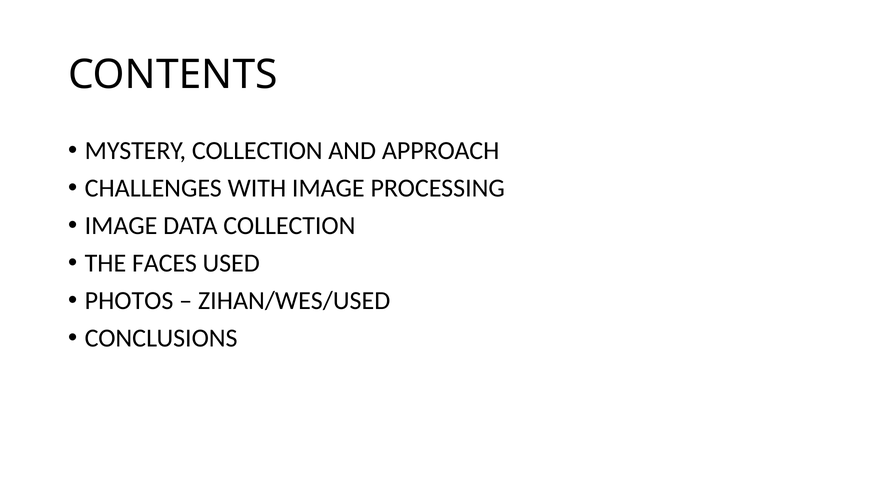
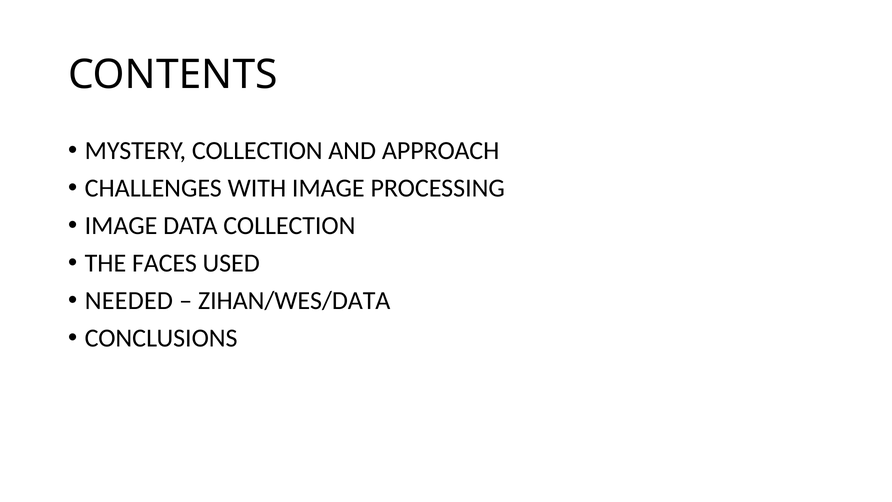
PHOTOS: PHOTOS -> NEEDED
ZIHAN/WES/USED: ZIHAN/WES/USED -> ZIHAN/WES/DATA
